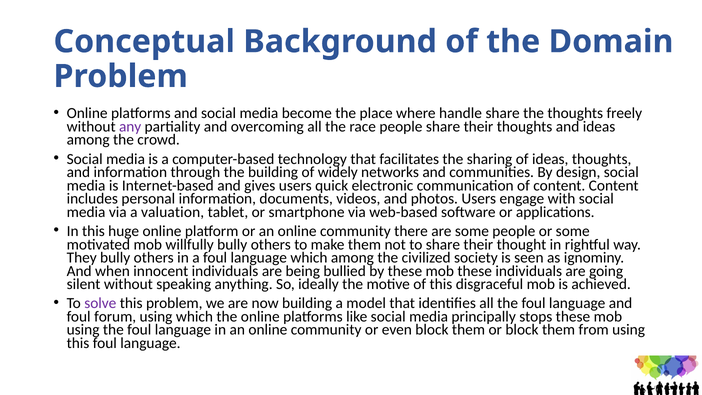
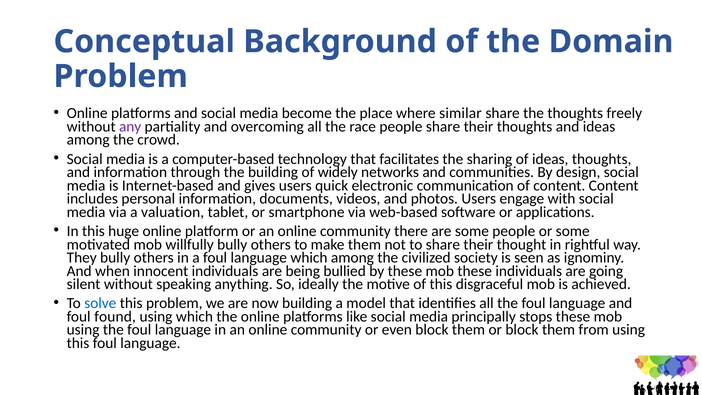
handle: handle -> similar
solve colour: purple -> blue
forum: forum -> found
